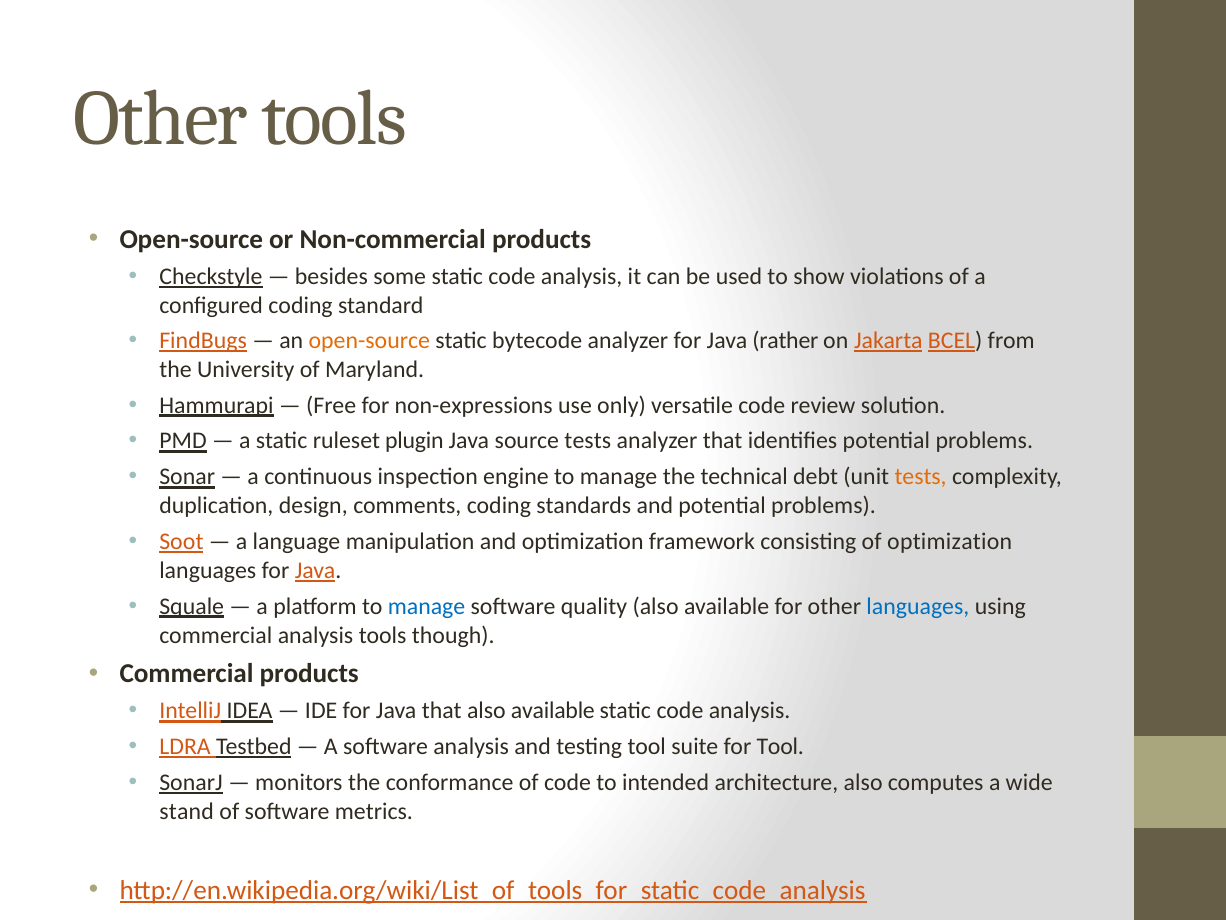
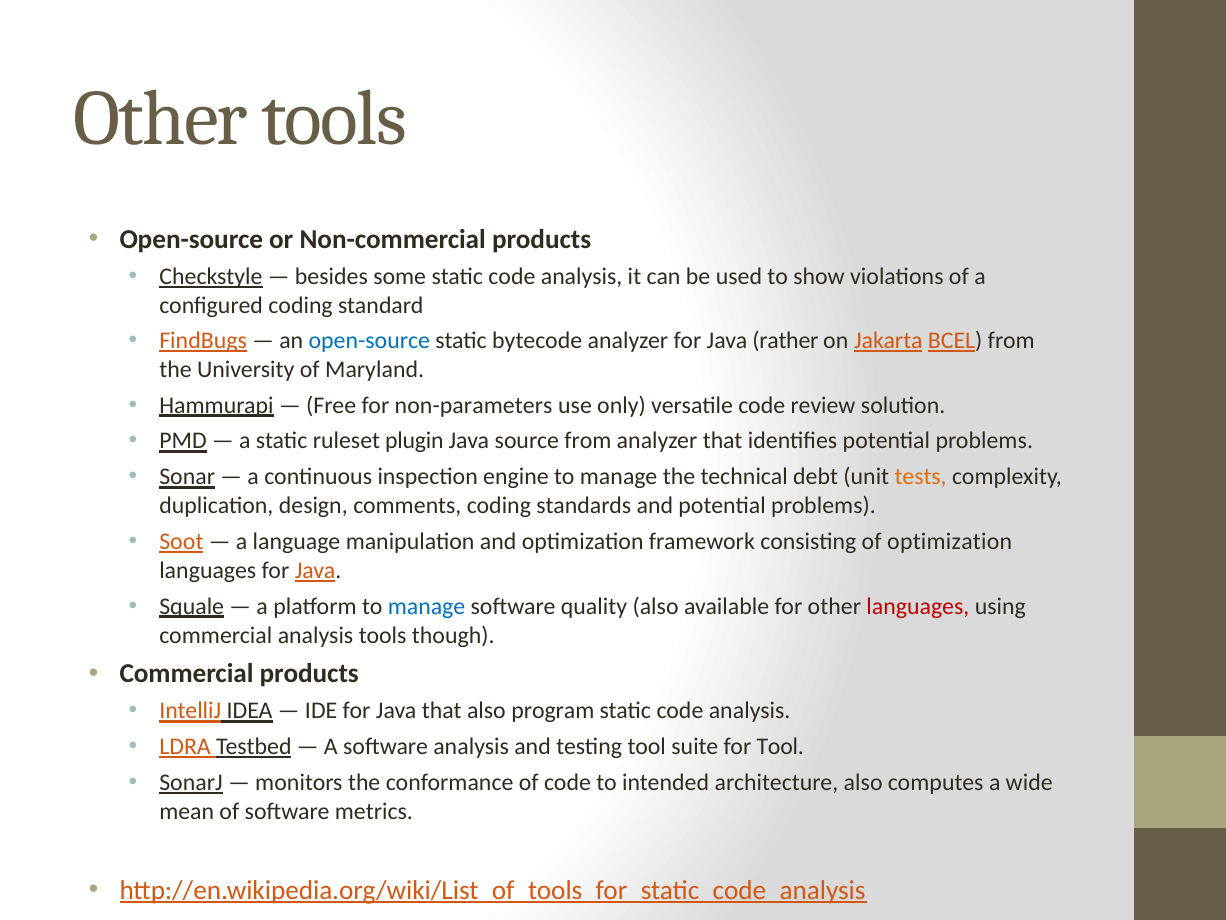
open-source at (369, 341) colour: orange -> blue
non-expressions: non-expressions -> non-parameters
source tests: tests -> from
languages at (918, 606) colour: blue -> red
that also available: available -> program
stand: stand -> mean
